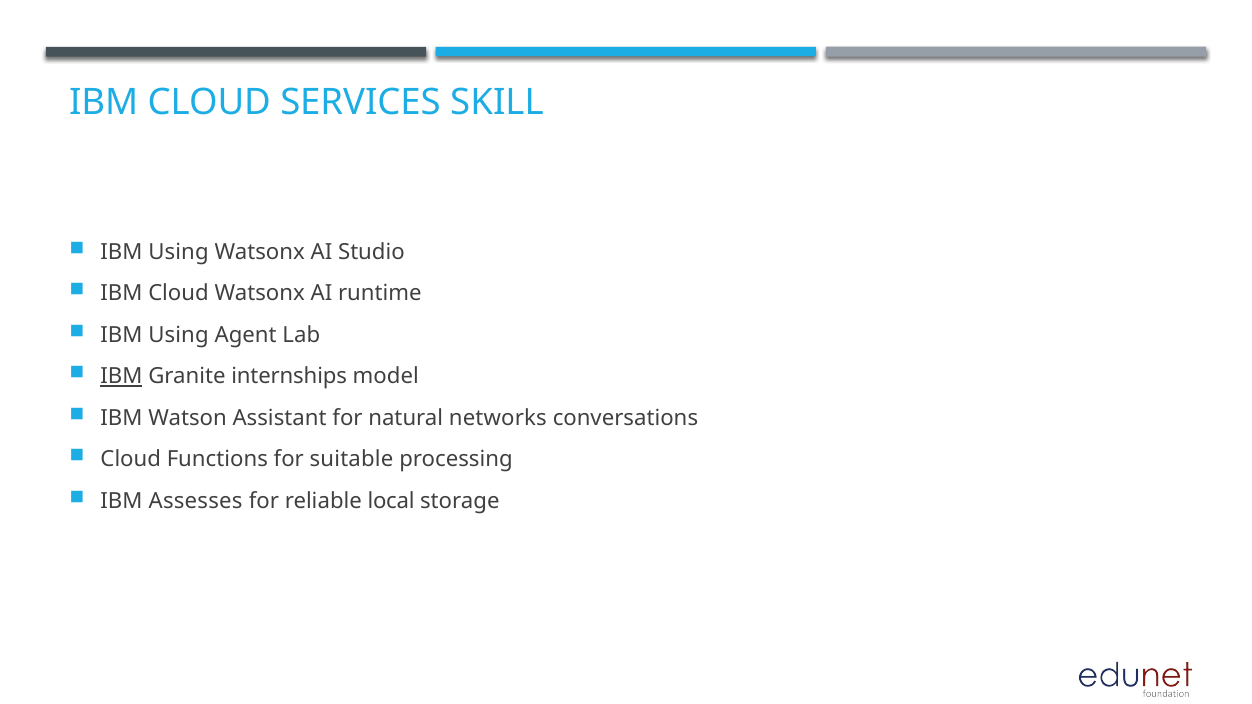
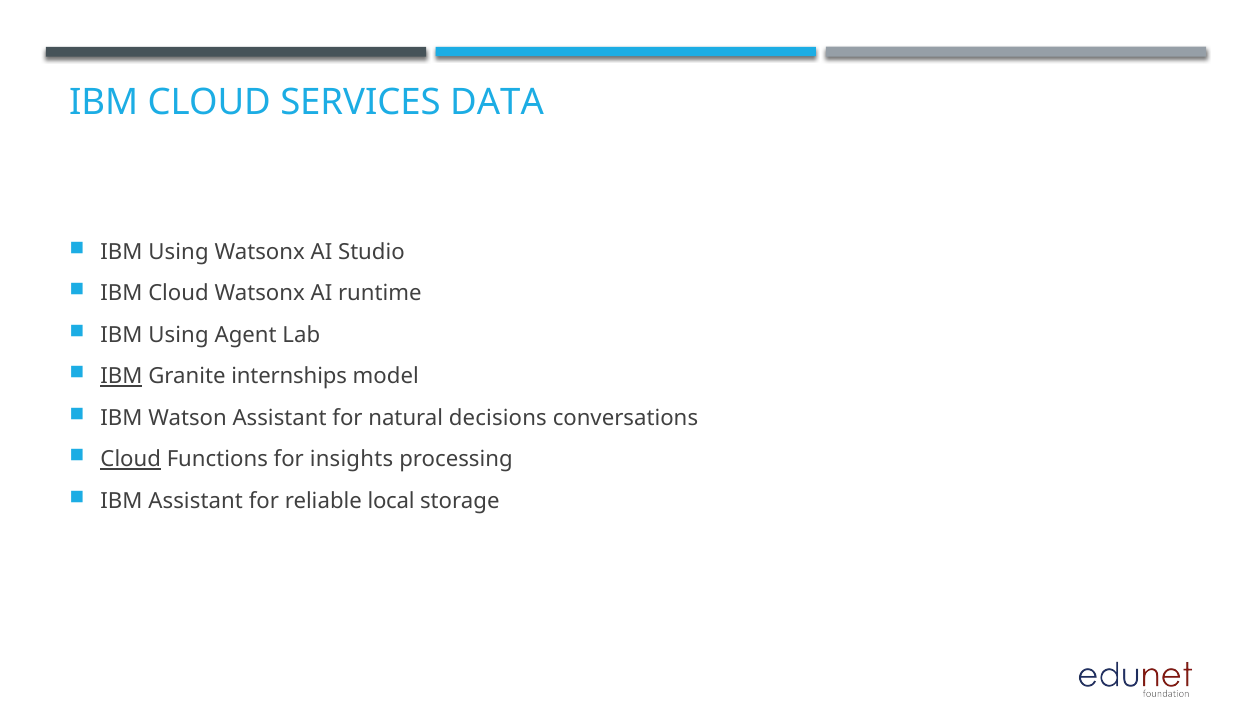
SKILL: SKILL -> DATA
networks: networks -> decisions
Cloud at (131, 460) underline: none -> present
suitable: suitable -> insights
IBM Assesses: Assesses -> Assistant
